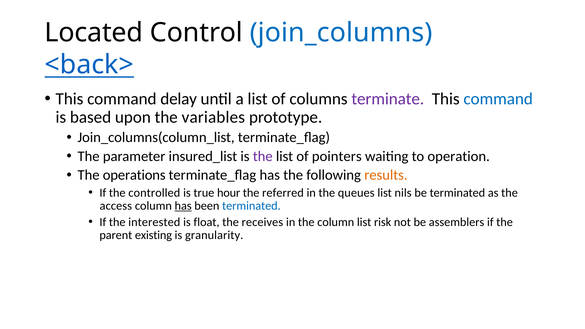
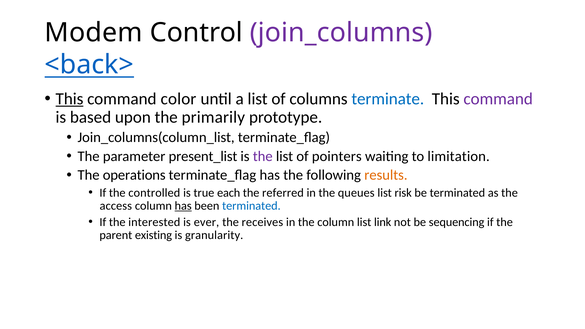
Located: Located -> Modem
join_columns colour: blue -> purple
This at (69, 99) underline: none -> present
delay: delay -> color
terminate colour: purple -> blue
command at (498, 99) colour: blue -> purple
variables: variables -> primarily
insured_list: insured_list -> present_list
operation: operation -> limitation
hour: hour -> each
nils: nils -> risk
float: float -> ever
risk: risk -> link
assemblers: assemblers -> sequencing
